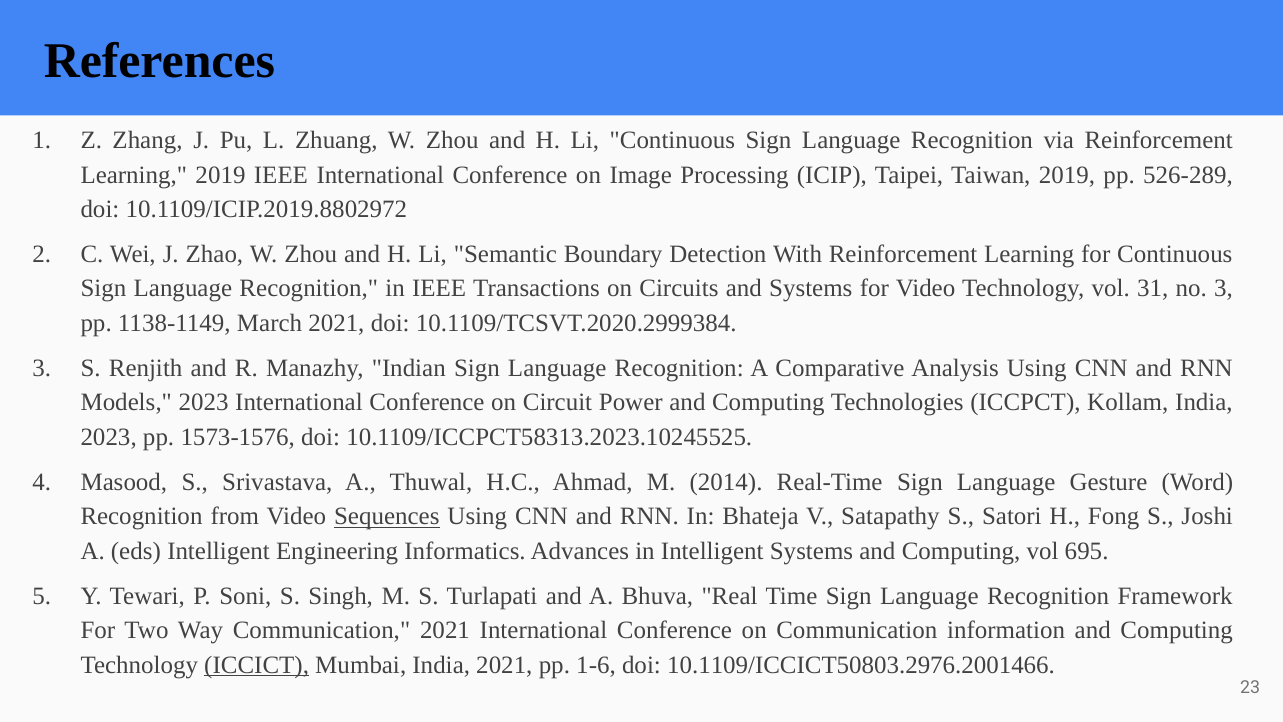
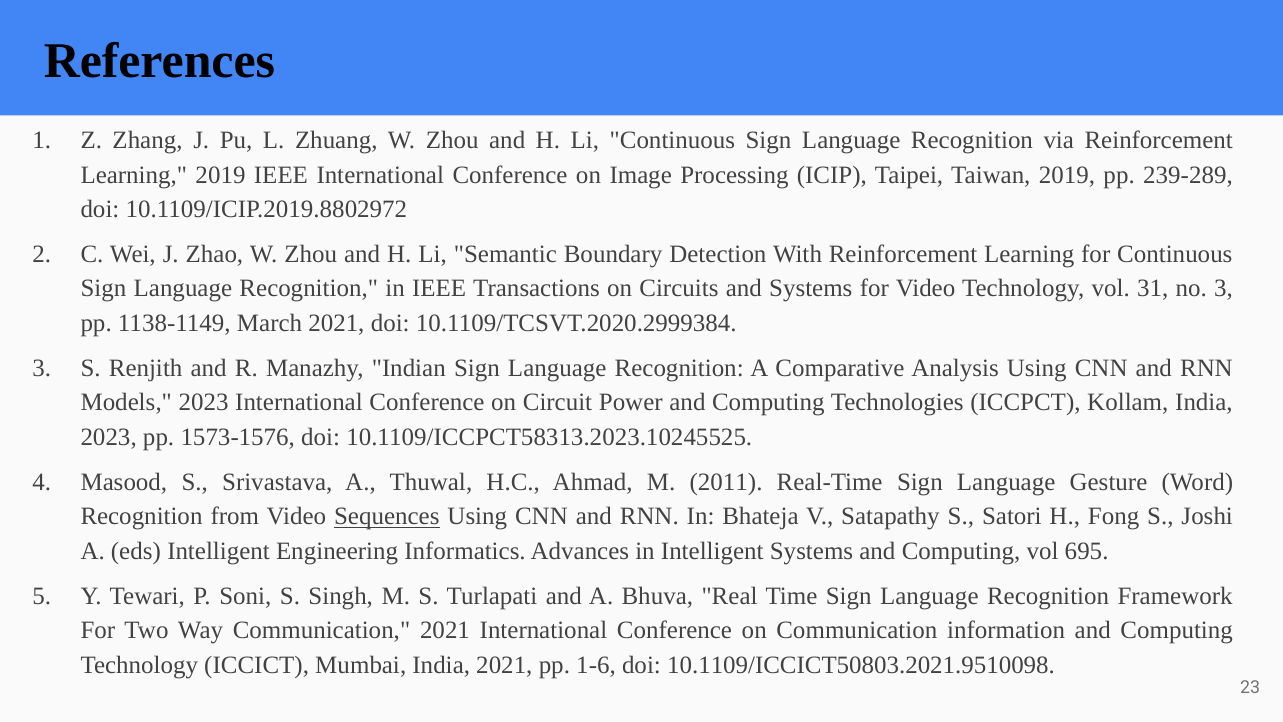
526-289: 526-289 -> 239-289
2014: 2014 -> 2011
ICCICT underline: present -> none
10.1109/ICCICT50803.2976.2001466: 10.1109/ICCICT50803.2976.2001466 -> 10.1109/ICCICT50803.2021.9510098
